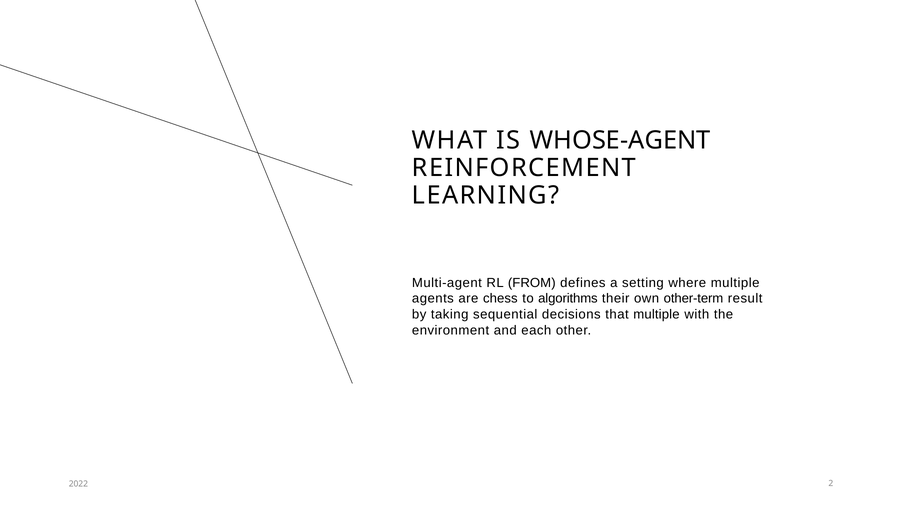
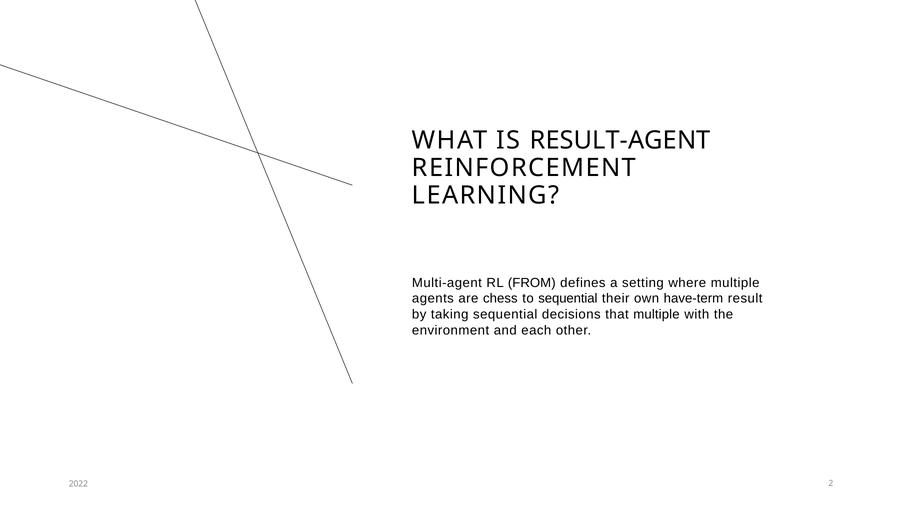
WHOSE-AGENT: WHOSE-AGENT -> RESULT-AGENT
to algorithms: algorithms -> sequential
other-term: other-term -> have-term
